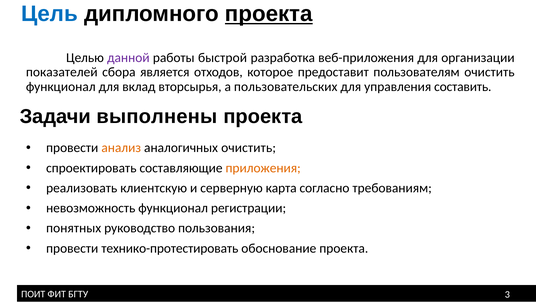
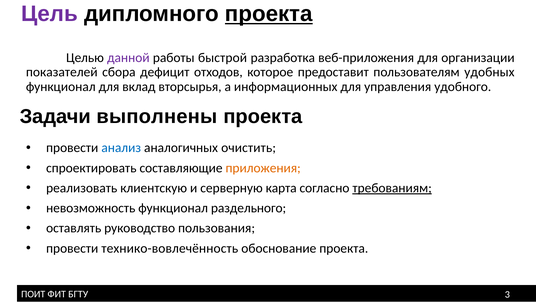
Цель colour: blue -> purple
является: является -> дефицит
пользователям очистить: очистить -> удобных
пользовательских: пользовательских -> информационных
составить: составить -> удобного
анализ colour: orange -> blue
требованиям underline: none -> present
регистрации: регистрации -> раздельного
понятных: понятных -> оставлять
технико-протестировать: технико-протестировать -> технико-вовлечённость
